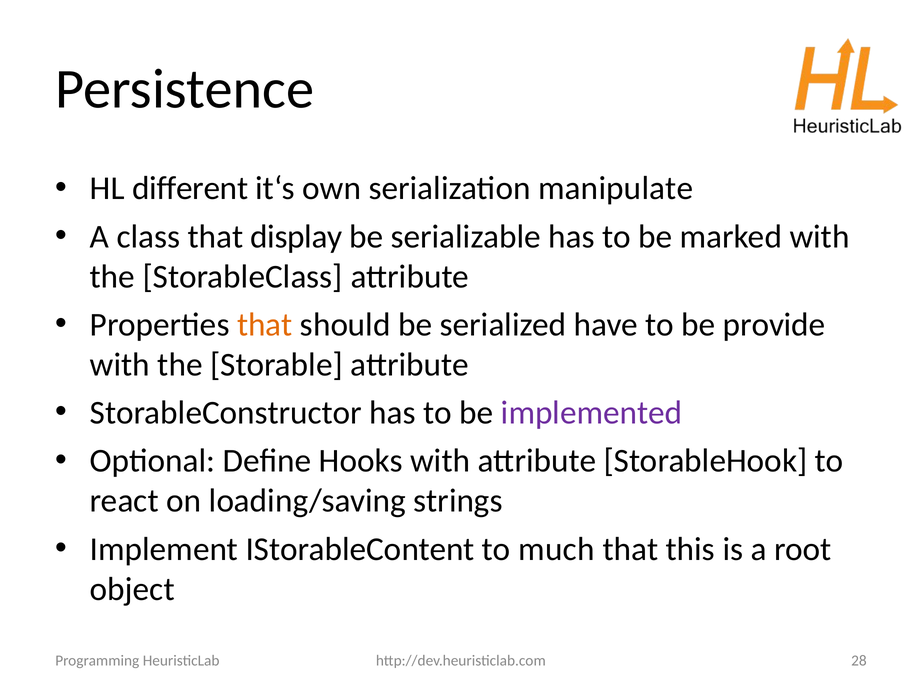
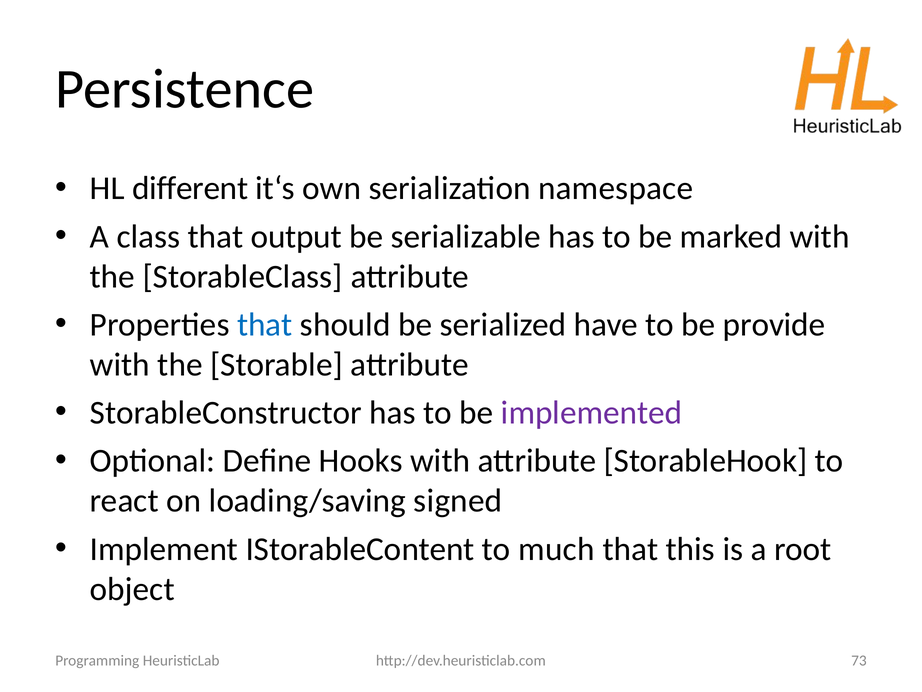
manipulate: manipulate -> namespace
display: display -> output
that at (265, 324) colour: orange -> blue
strings: strings -> signed
28: 28 -> 73
